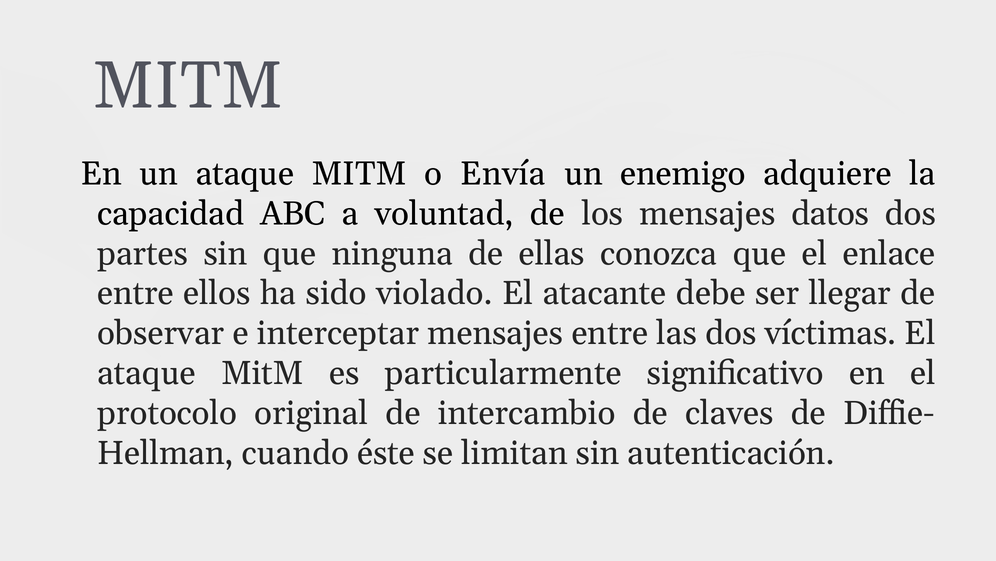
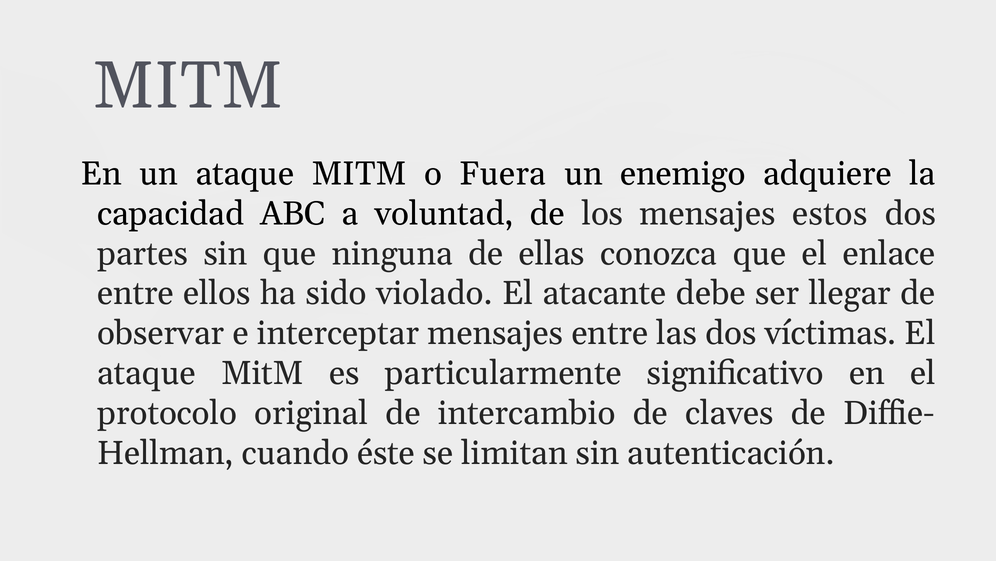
Envía: Envía -> Fuera
datos: datos -> estos
